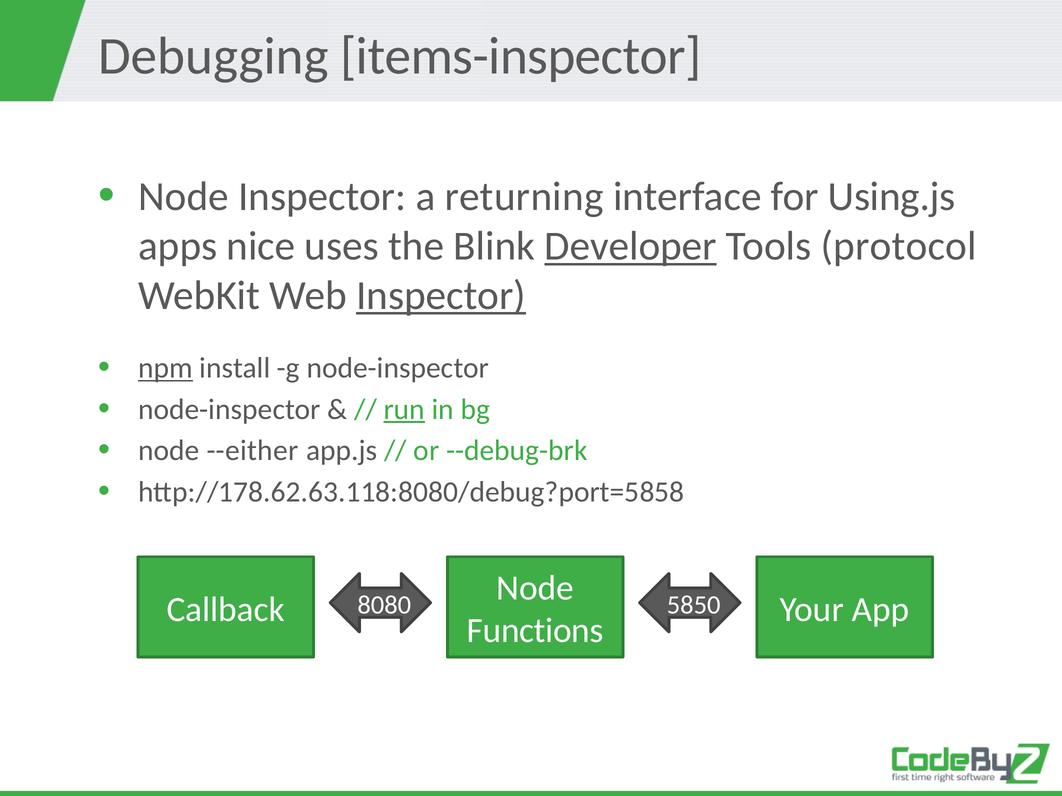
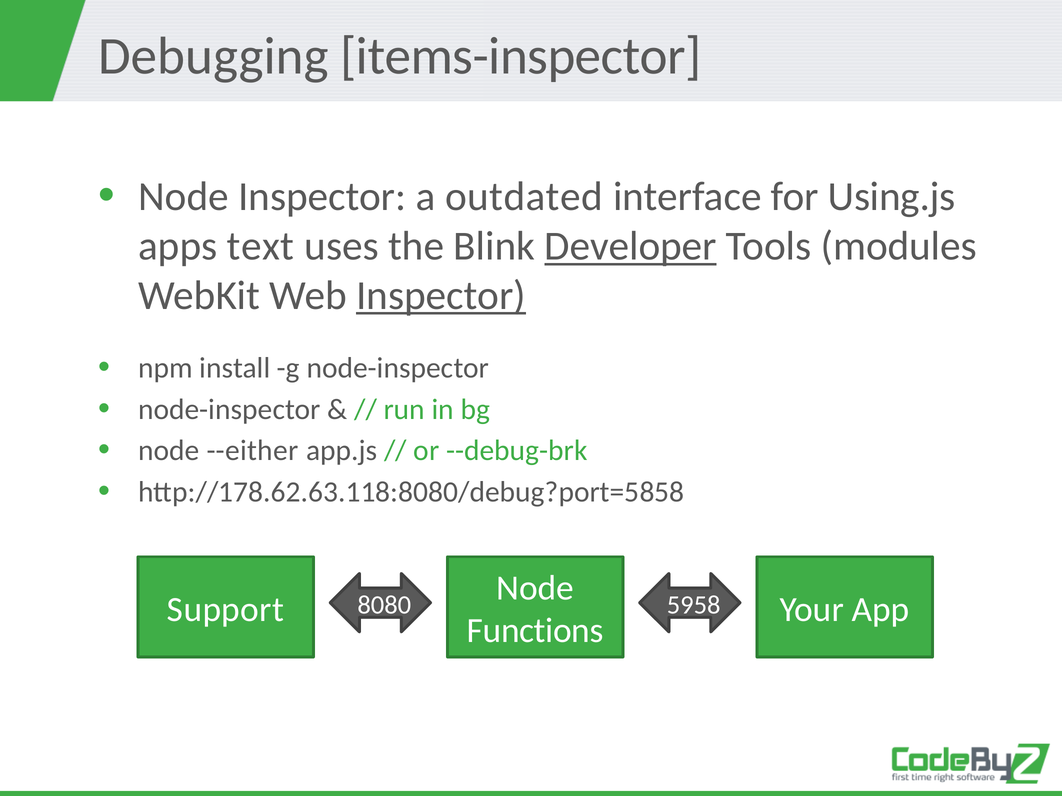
returning: returning -> outdated
nice: nice -> text
protocol: protocol -> modules
npm underline: present -> none
run underline: present -> none
5850: 5850 -> 5958
Callback: Callback -> Support
